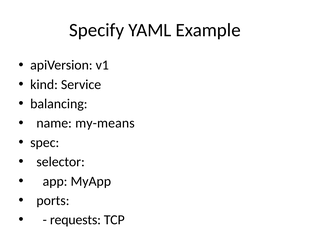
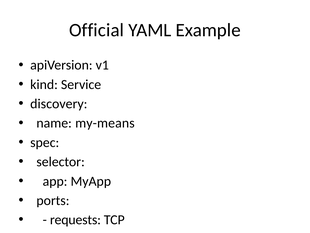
Specify: Specify -> Official
balancing: balancing -> discovery
